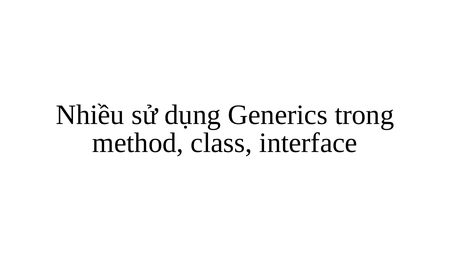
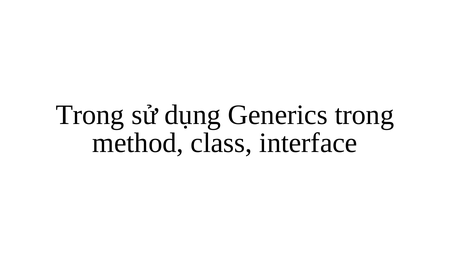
Nhiều at (90, 115): Nhiều -> Trong
